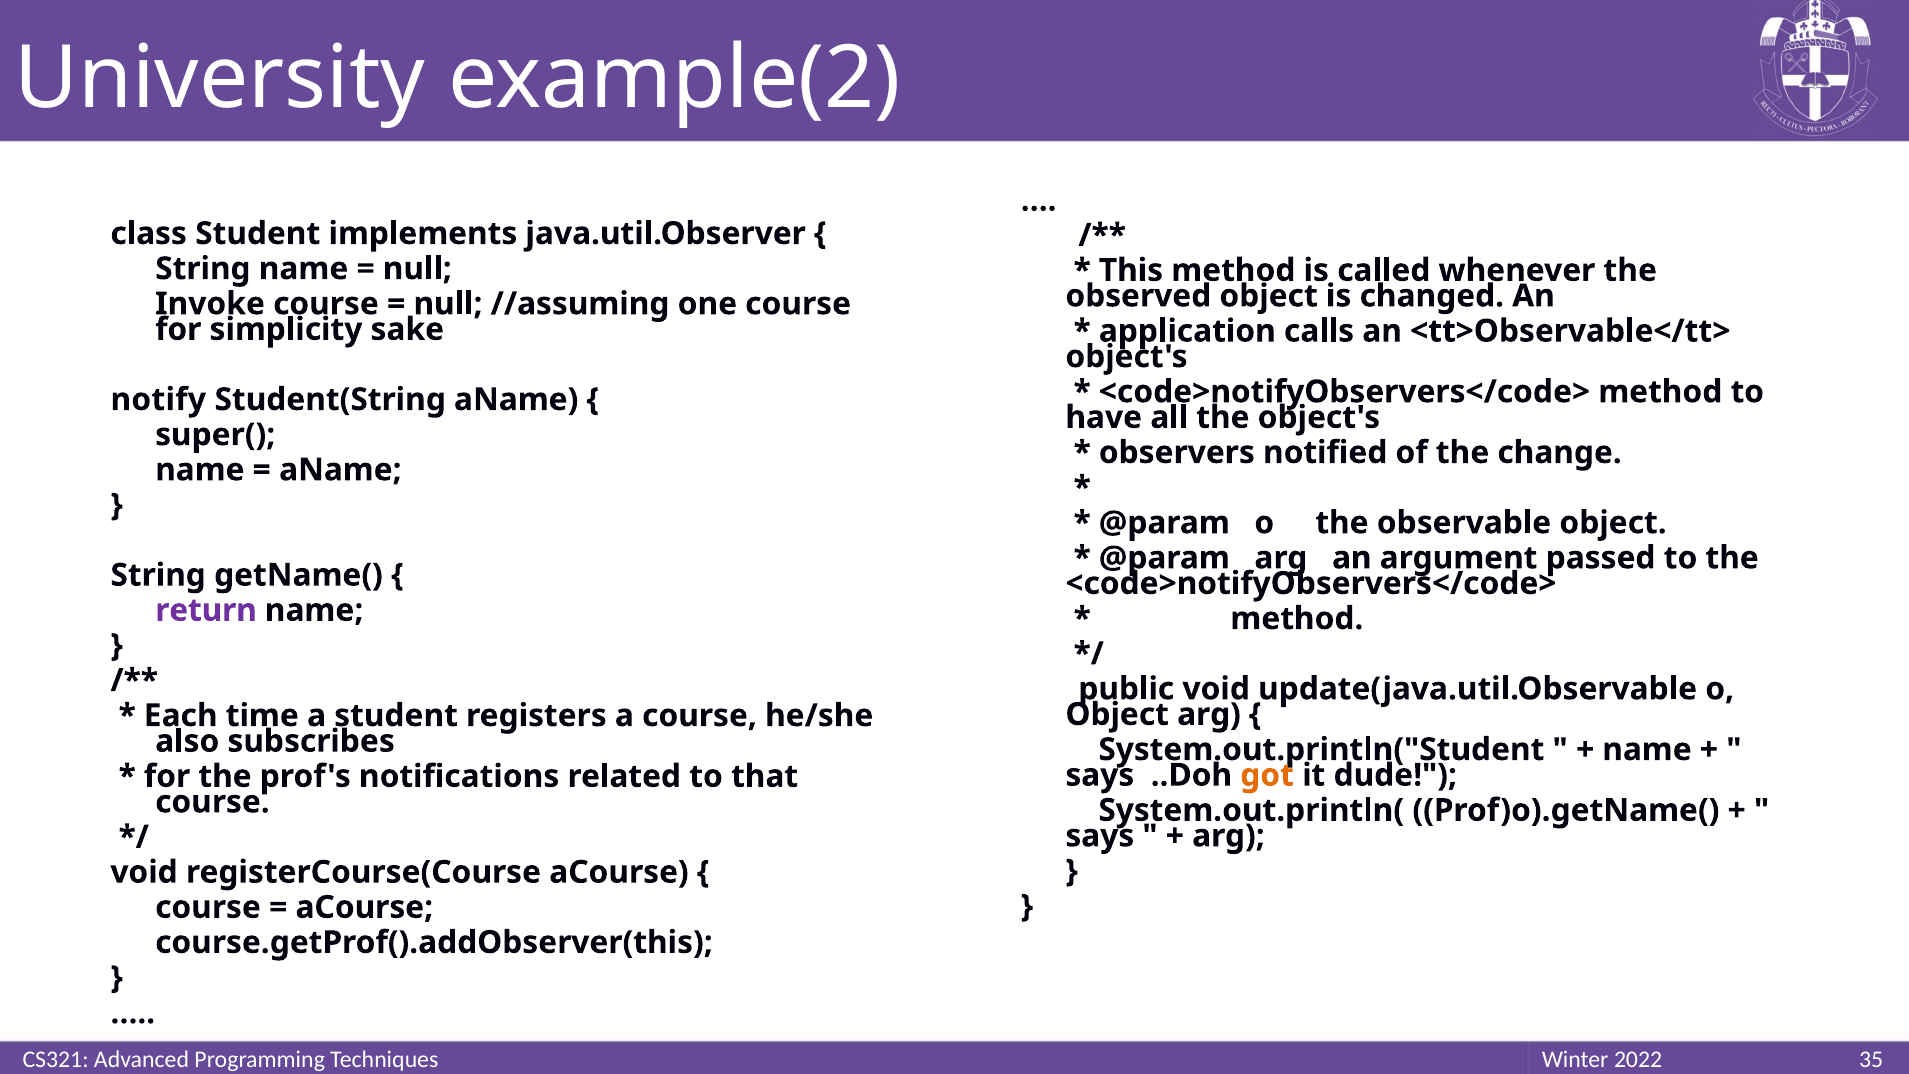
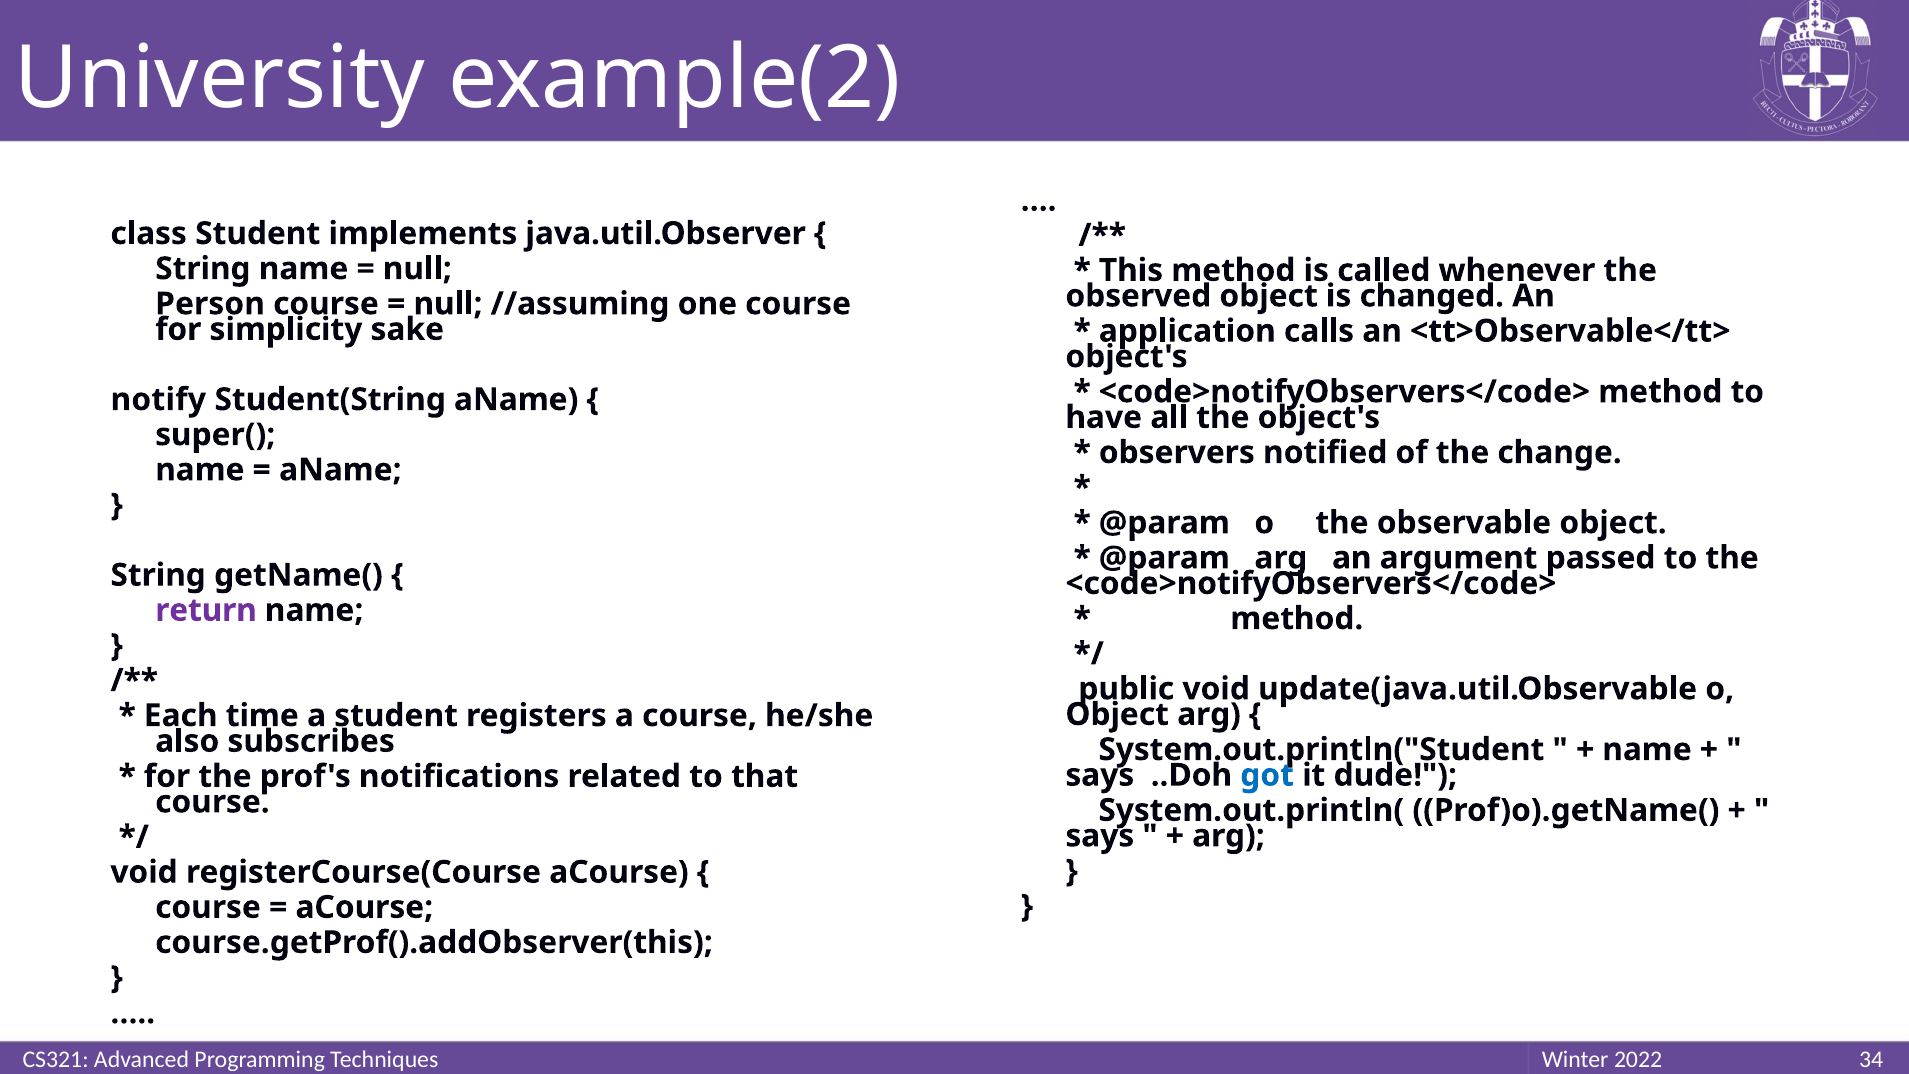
Invoke: Invoke -> Person
got colour: orange -> blue
35: 35 -> 34
